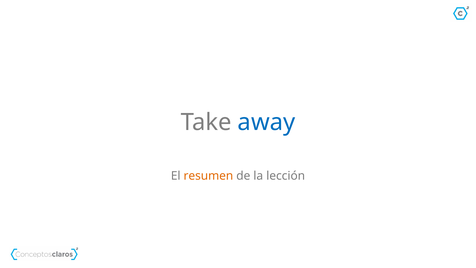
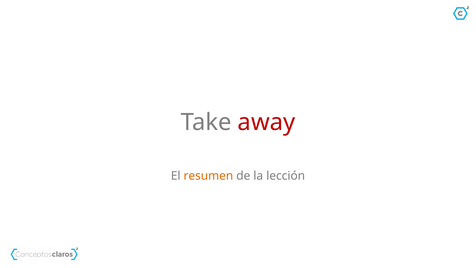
away colour: blue -> red
